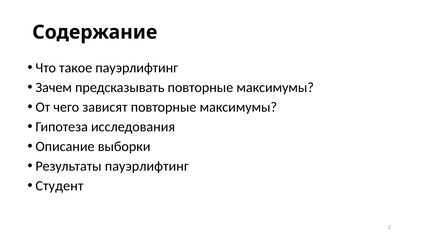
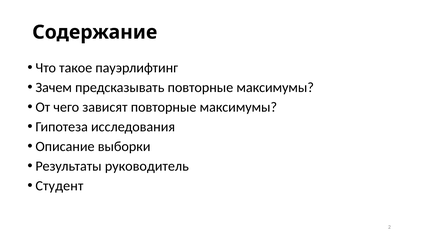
Результаты пауэрлифтинг: пауэрлифтинг -> руководитель
